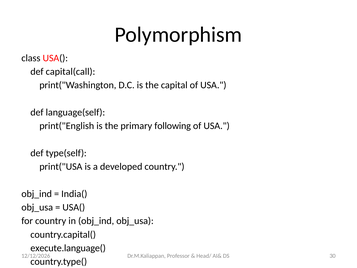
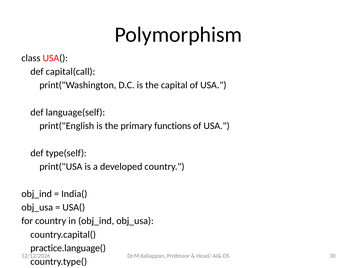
following: following -> functions
execute.language(: execute.language( -> practice.language(
